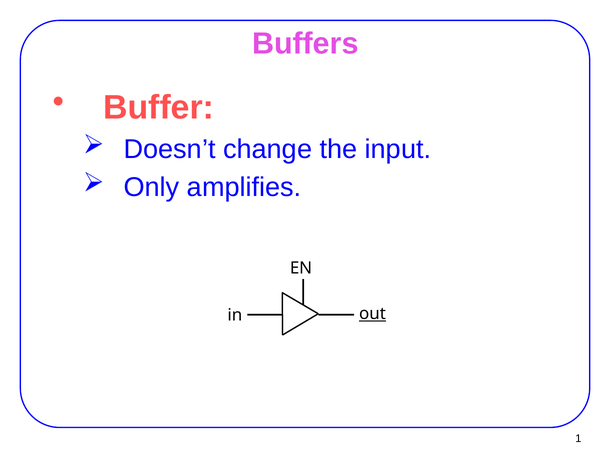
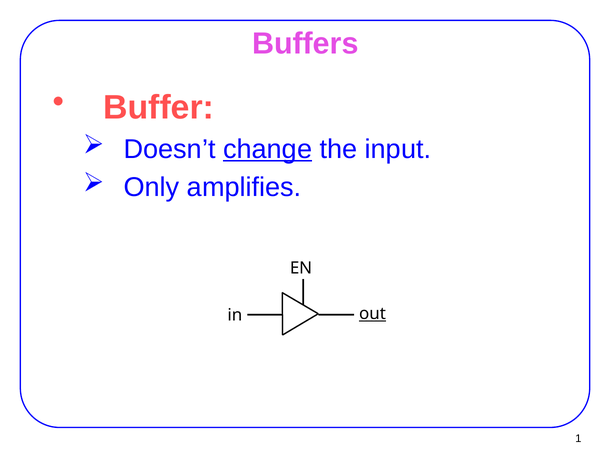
change underline: none -> present
